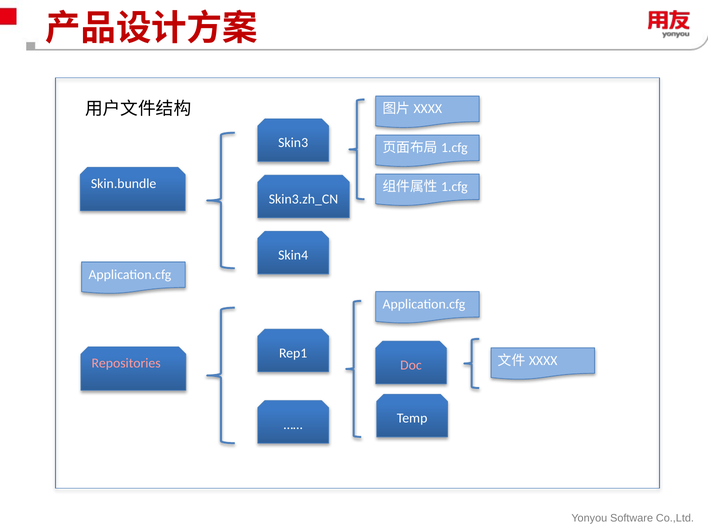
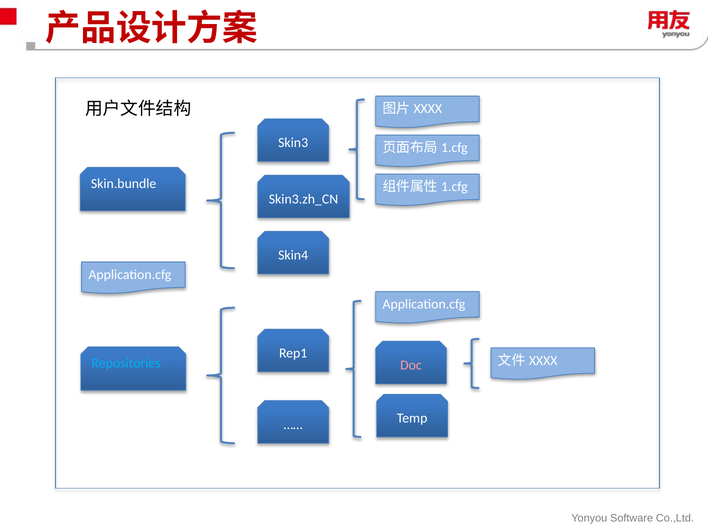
Repositories colour: pink -> light blue
